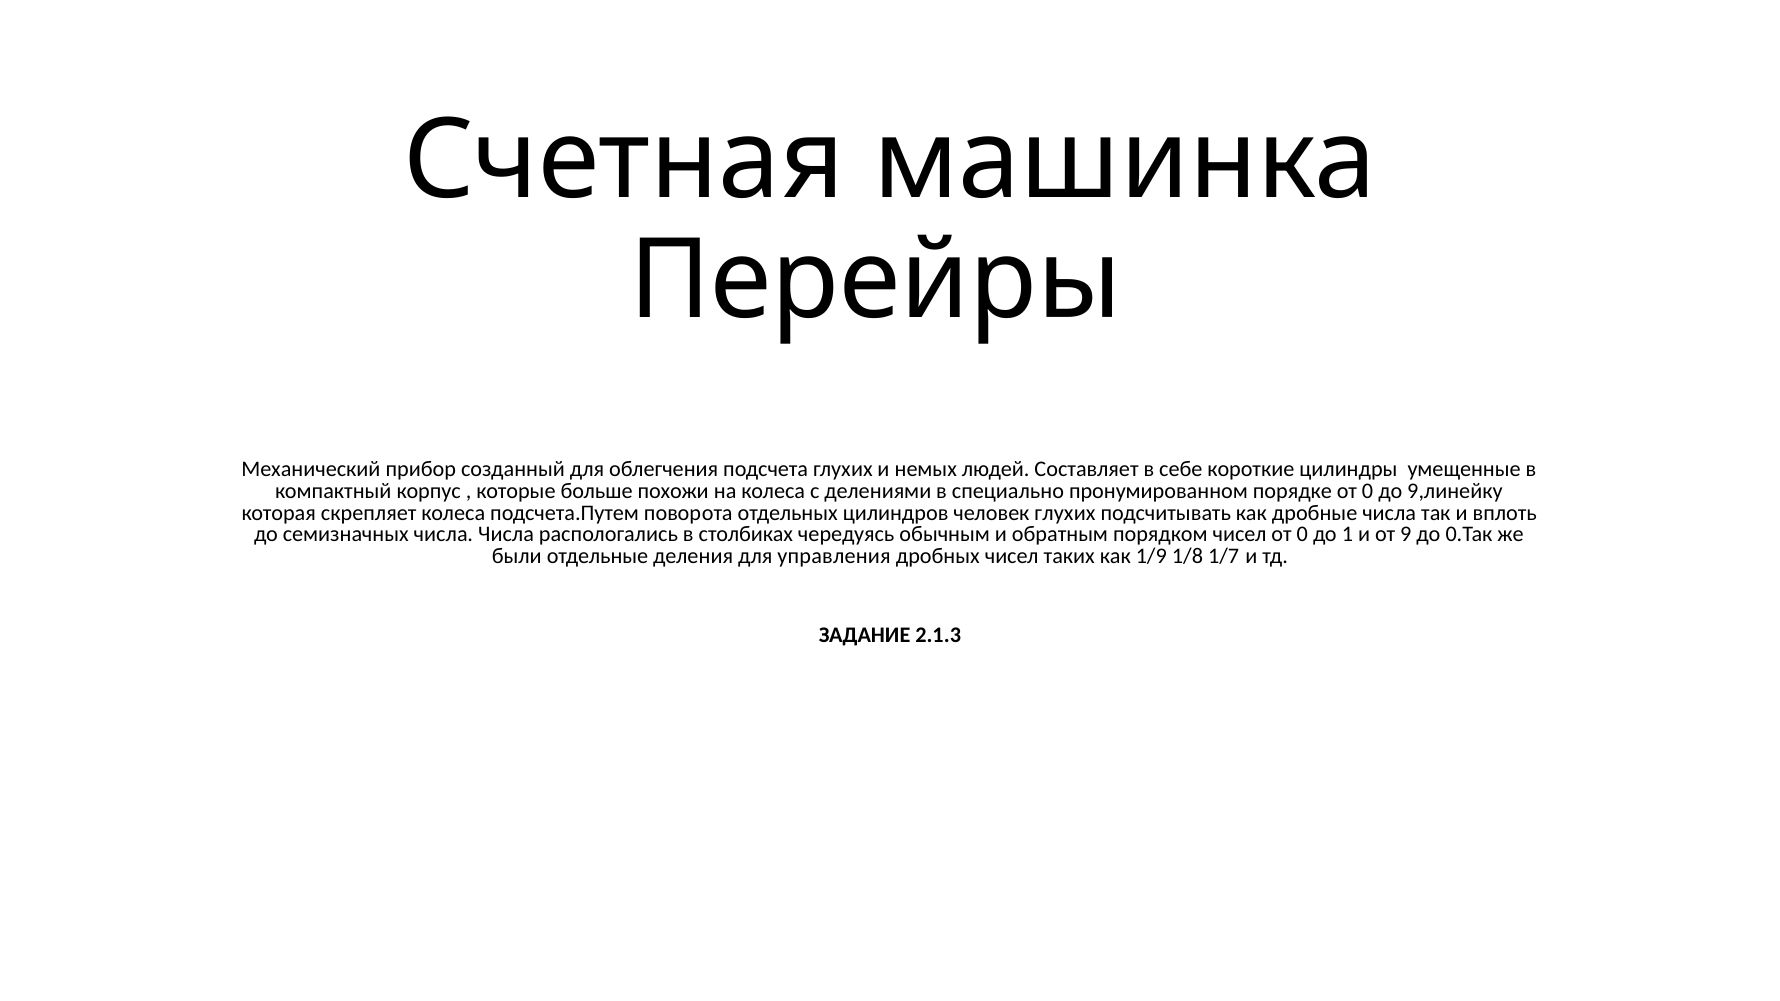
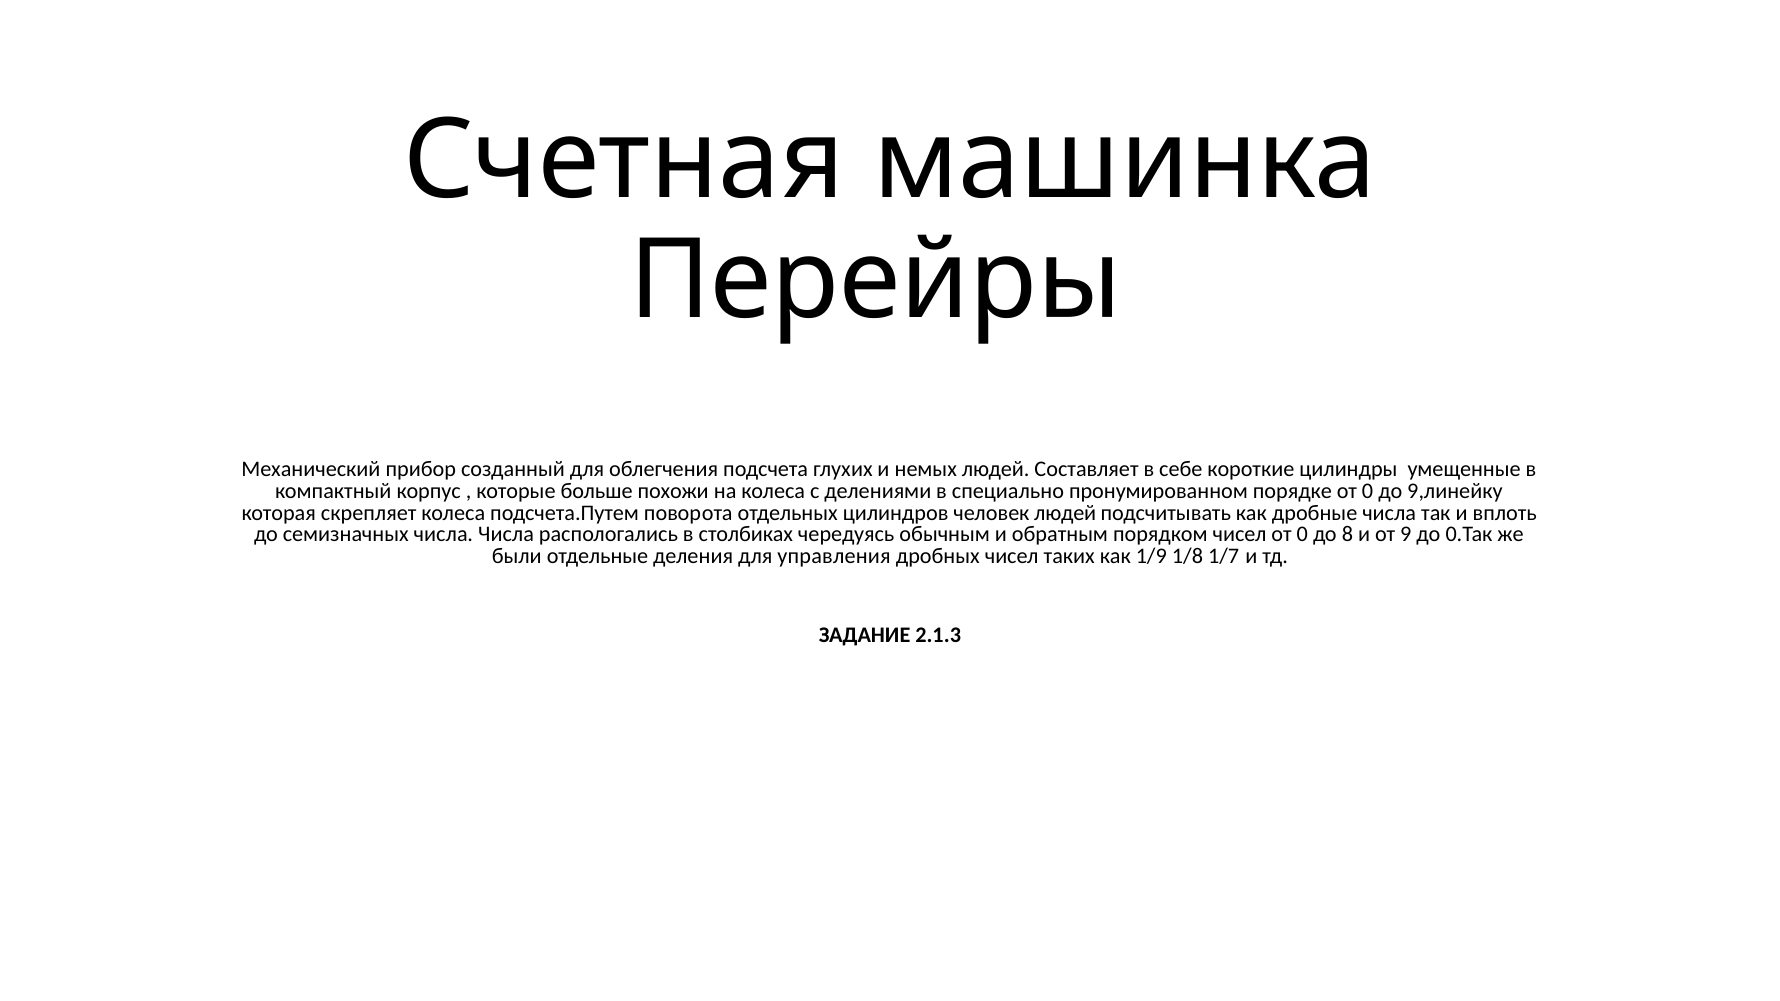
человек глухих: глухих -> людей
1: 1 -> 8
